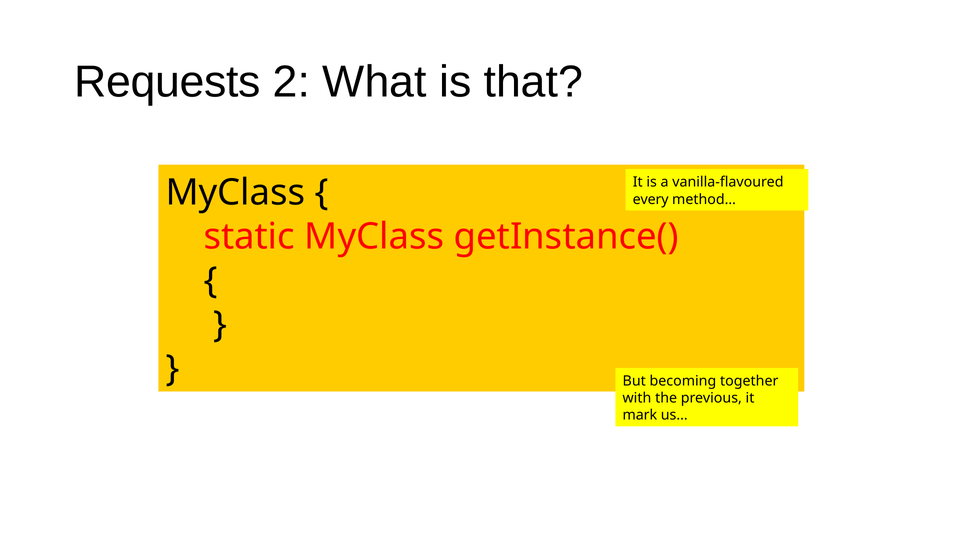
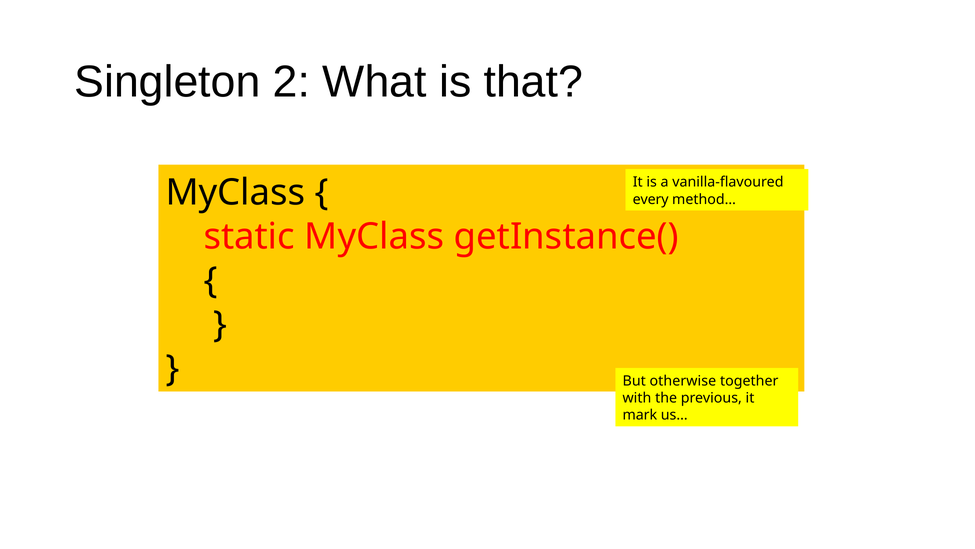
Requests: Requests -> Singleton
becoming: becoming -> otherwise
